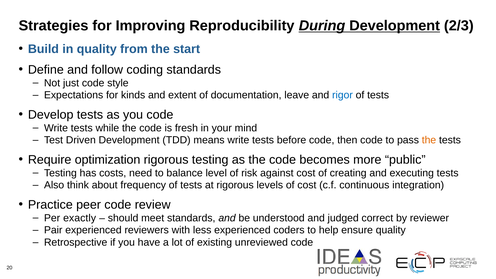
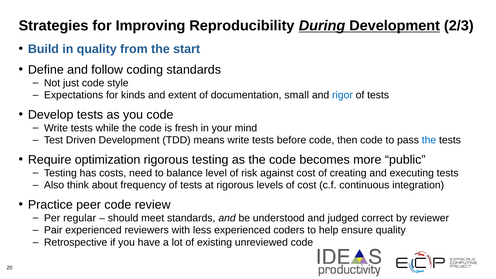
leave: leave -> small
the at (429, 140) colour: orange -> blue
exactly: exactly -> regular
